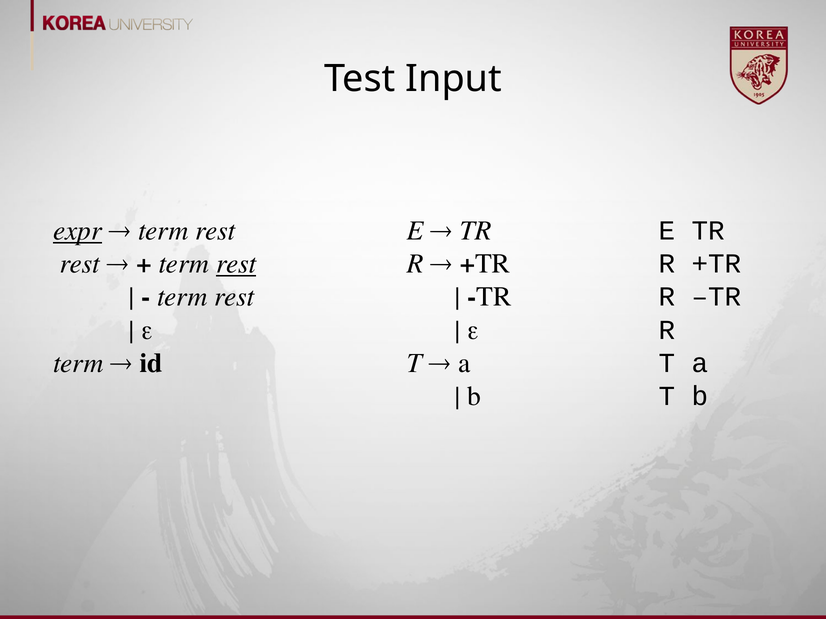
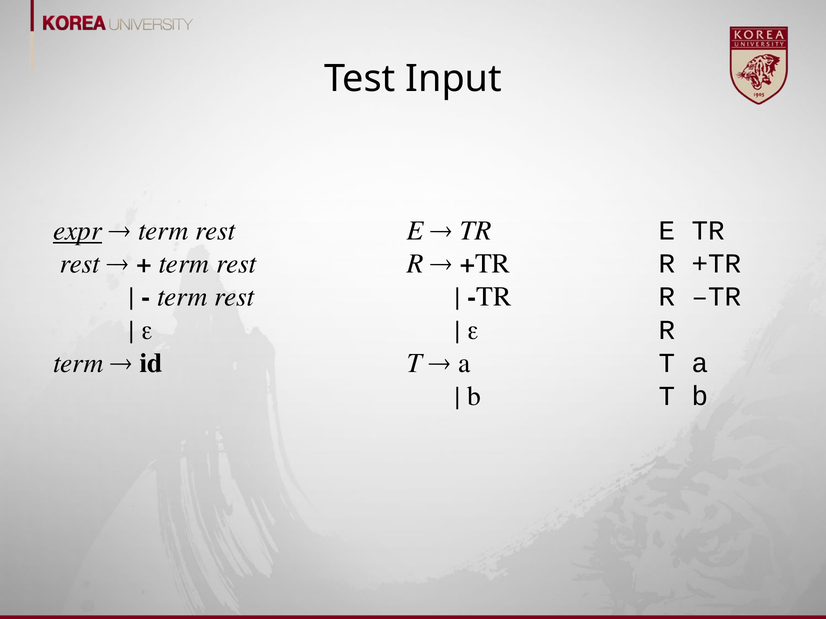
rest at (236, 264) underline: present -> none
